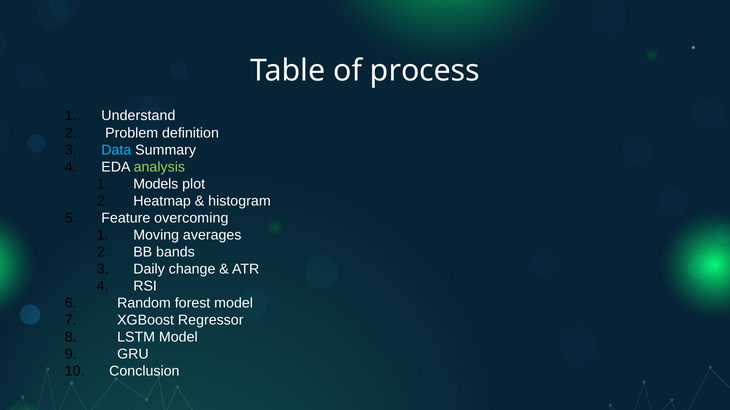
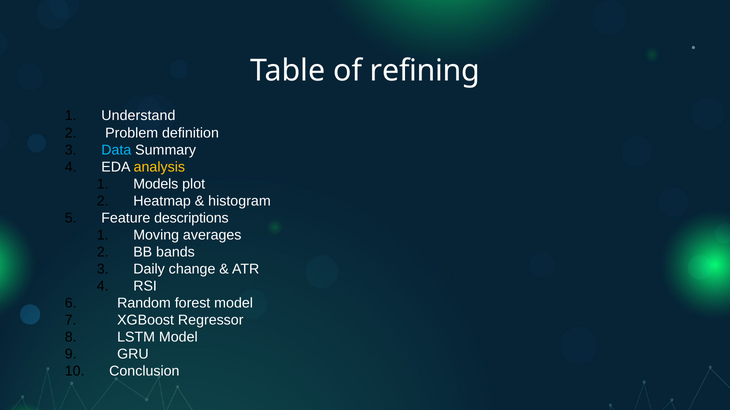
process: process -> refining
analysis colour: light green -> yellow
overcoming: overcoming -> descriptions
